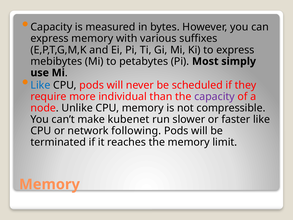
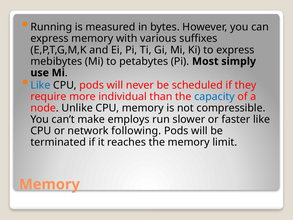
Capacity at (51, 27): Capacity -> Running
capacity at (215, 96) colour: purple -> blue
kubenet: kubenet -> employs
